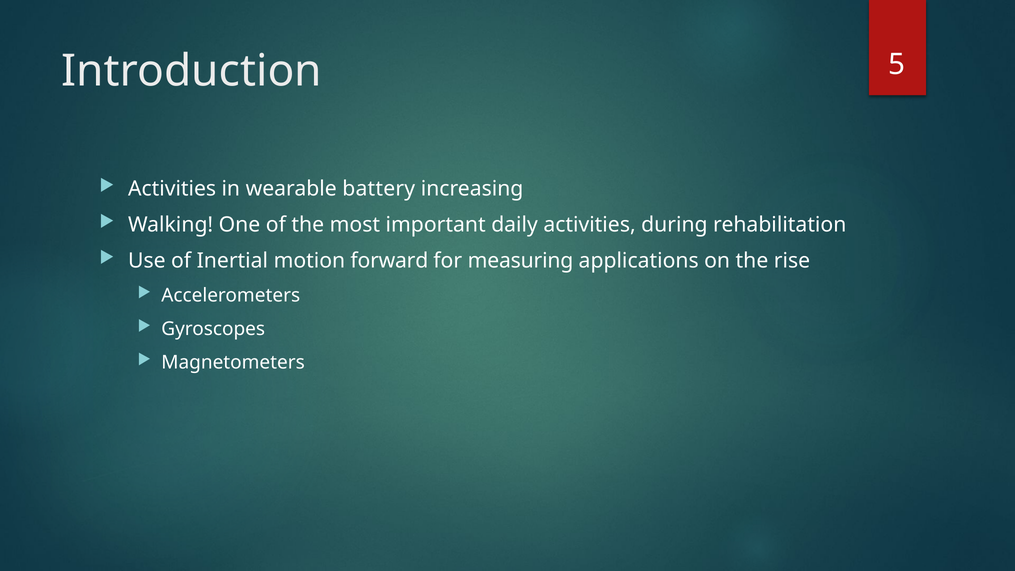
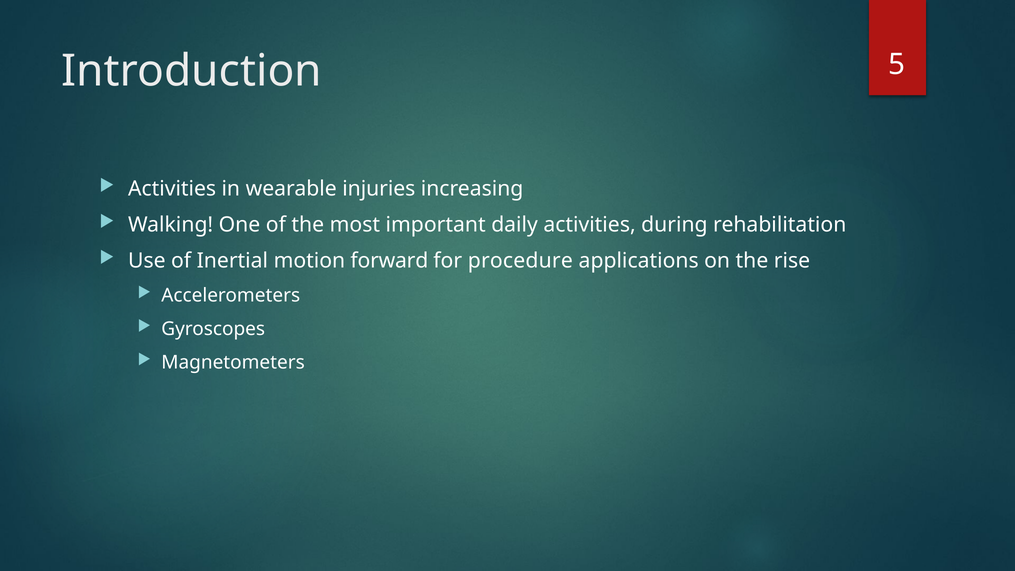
battery: battery -> injuries
measuring: measuring -> procedure
